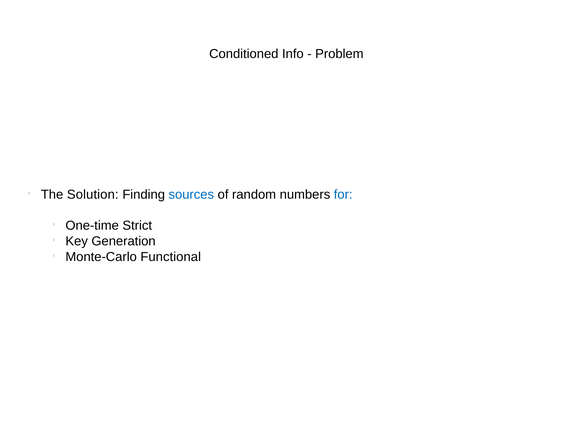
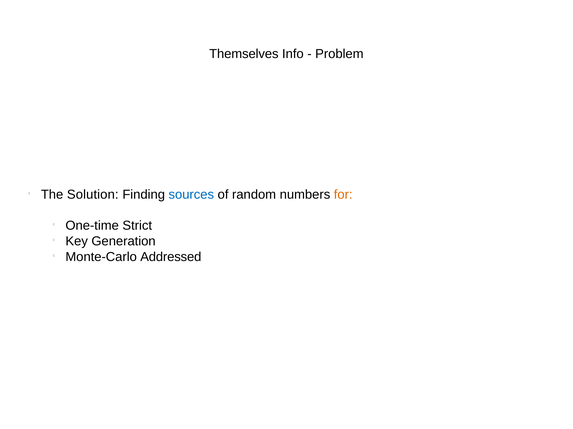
Conditioned: Conditioned -> Themselves
for colour: blue -> orange
Functional: Functional -> Addressed
